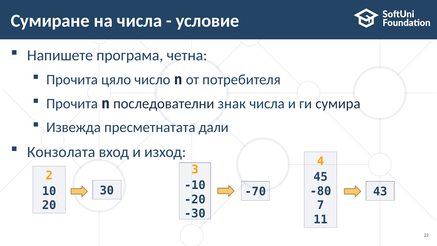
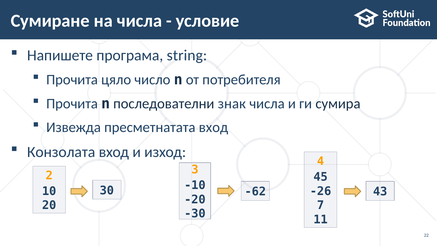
четна: четна -> string
пресметнатата дали: дали -> вход
-80: -80 -> -26
-70: -70 -> -62
